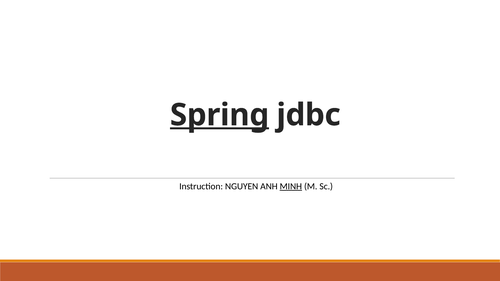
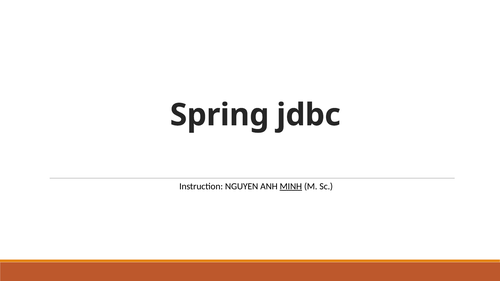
Spring underline: present -> none
